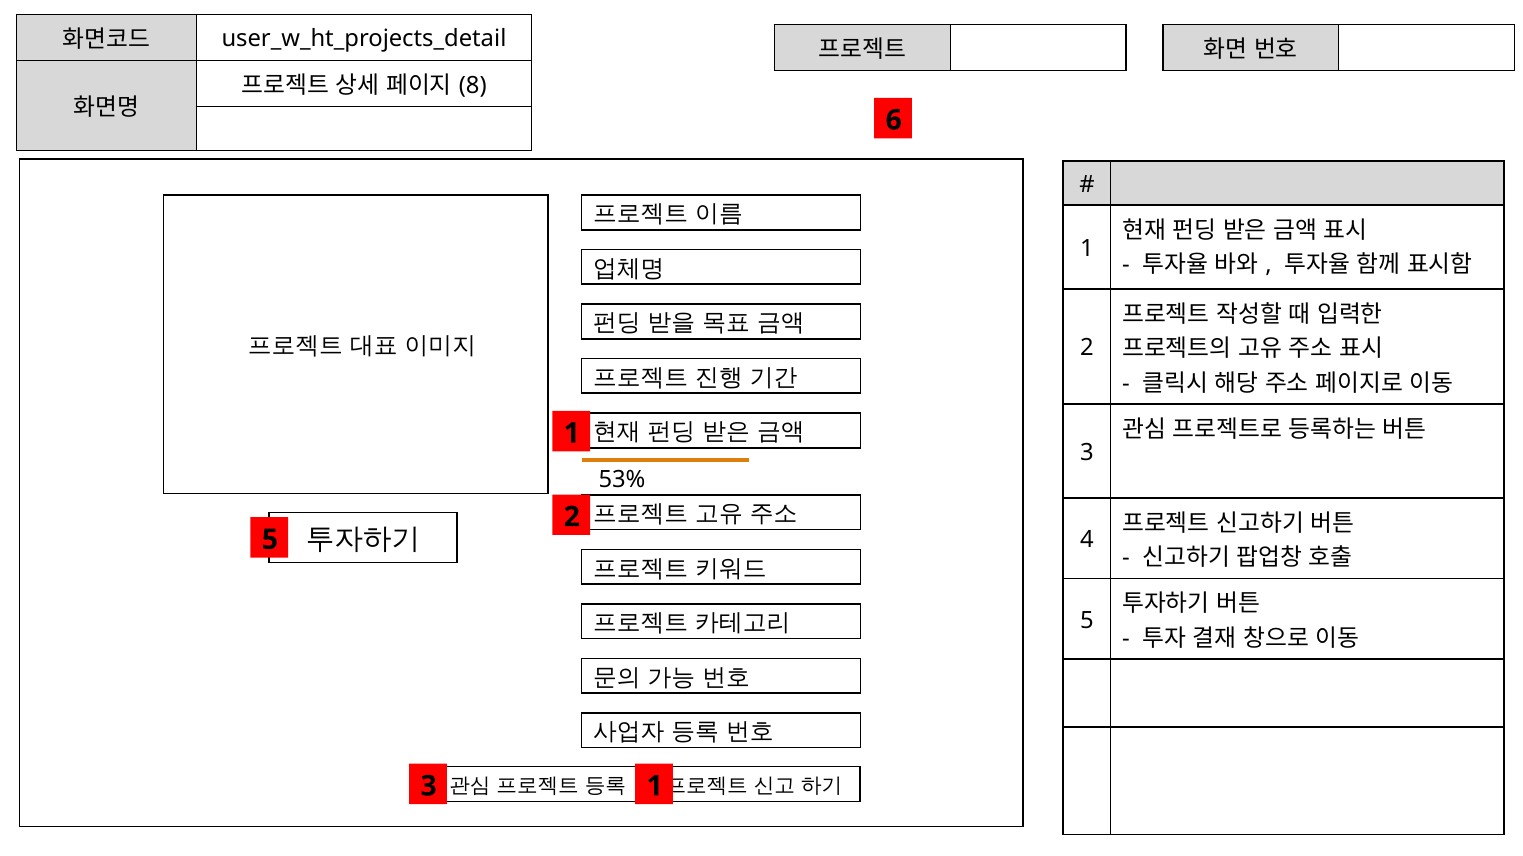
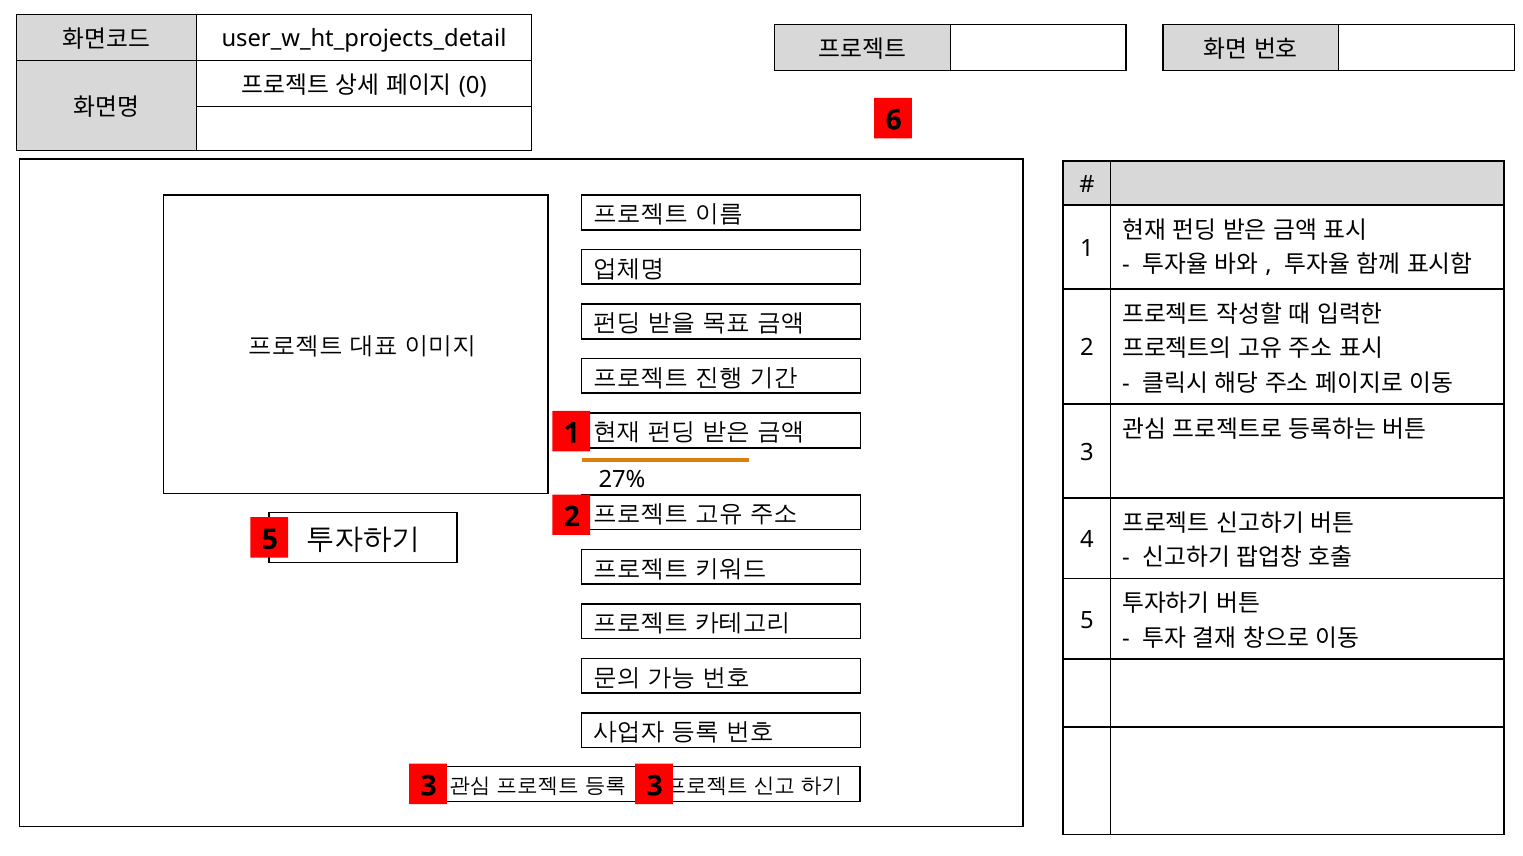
8: 8 -> 0
53%: 53% -> 27%
3 1: 1 -> 3
